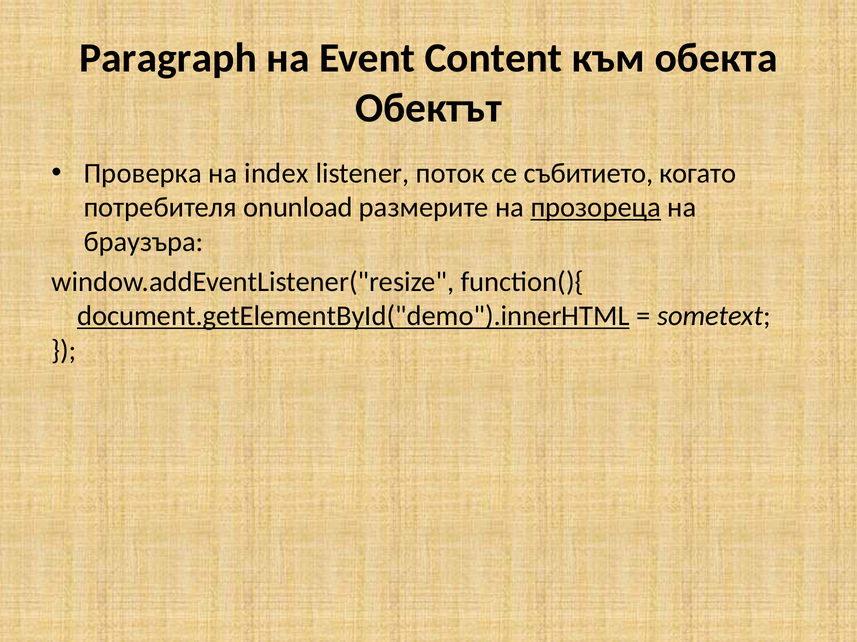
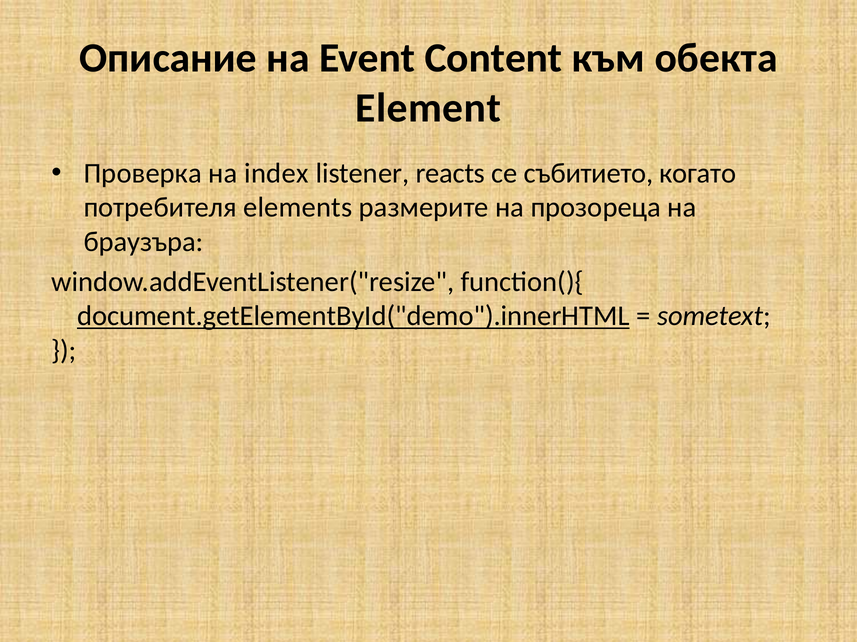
Paragraph: Paragraph -> Описание
Обектът: Обектът -> Element
поток: поток -> reacts
onunload: onunload -> elements
прозореца underline: present -> none
